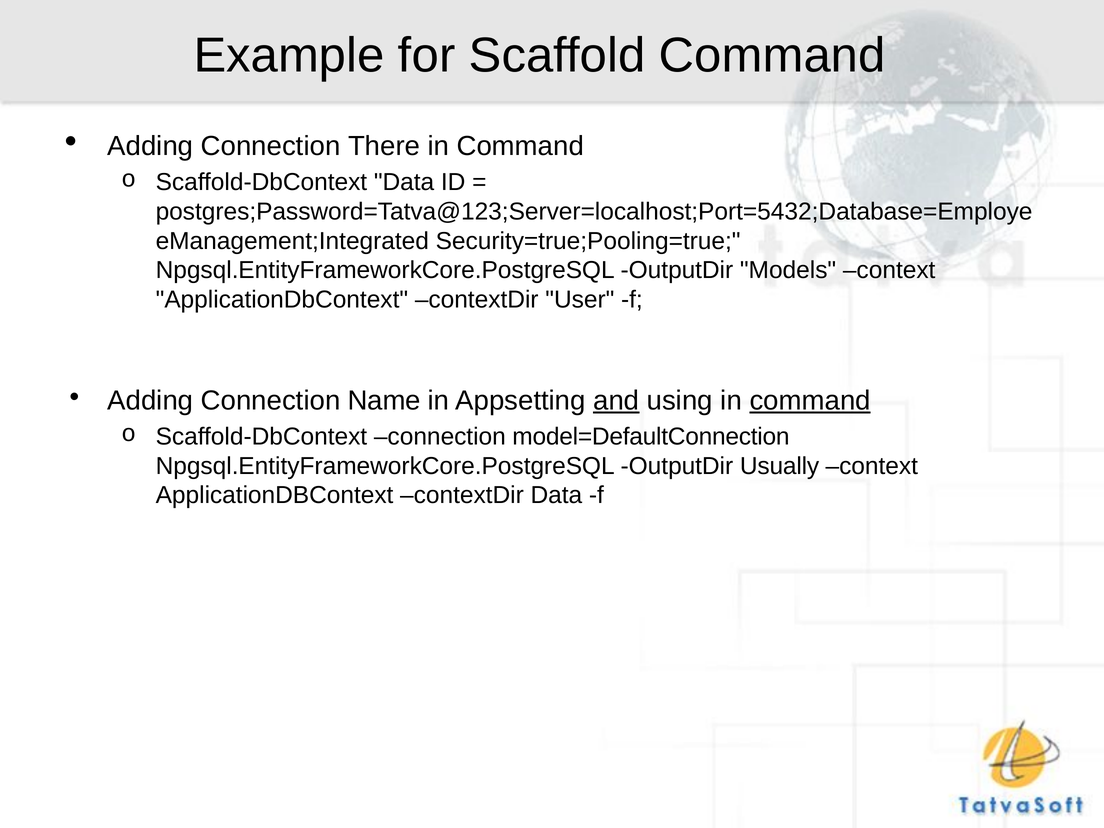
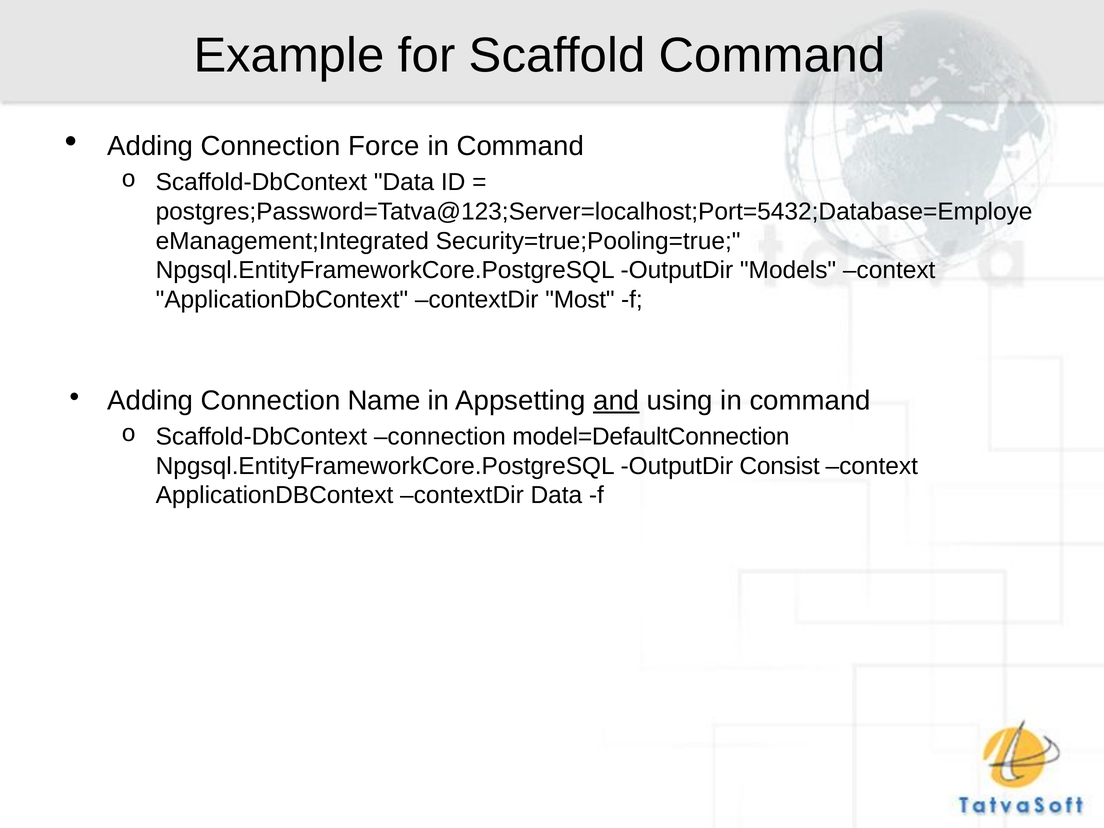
There: There -> Force
User: User -> Most
command at (810, 401) underline: present -> none
Usually: Usually -> Consist
